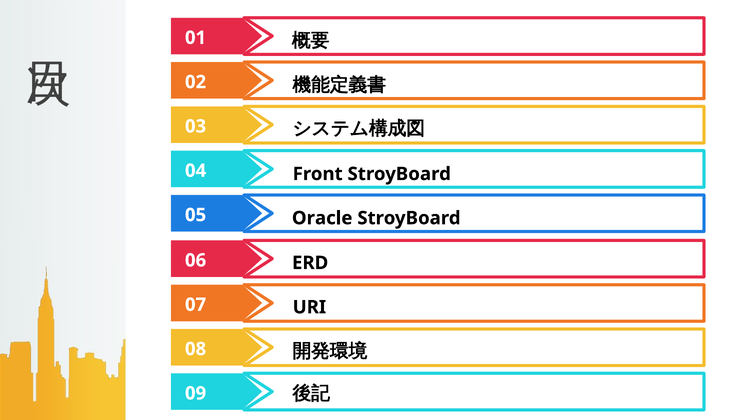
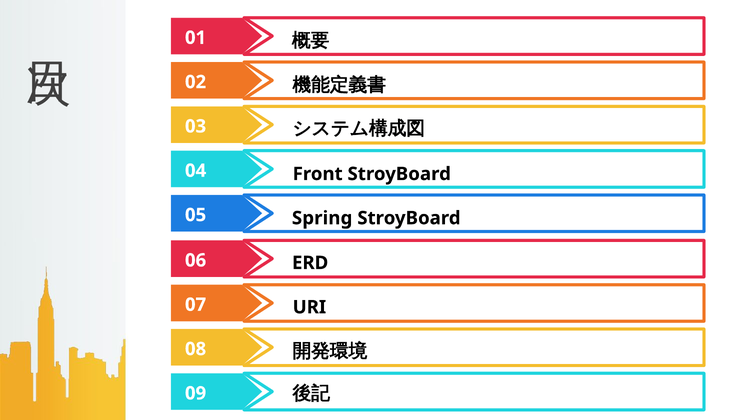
Oracle: Oracle -> Spring
